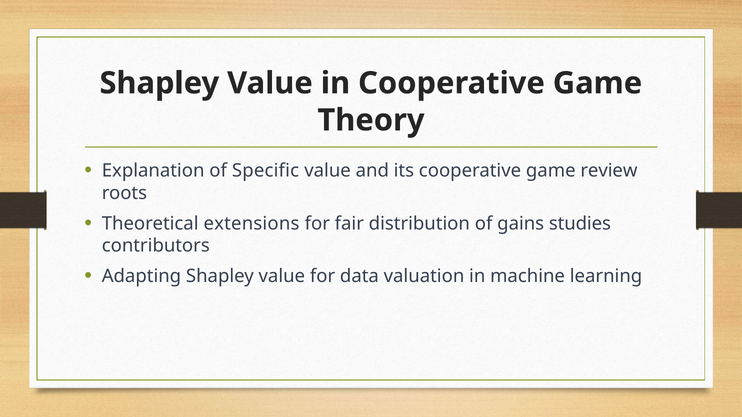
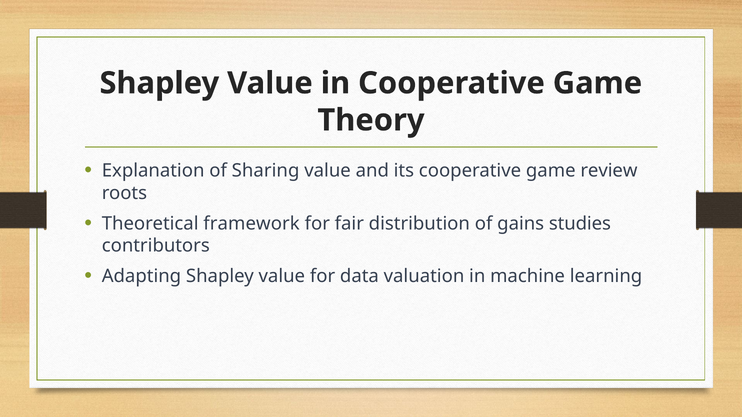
Specific: Specific -> Sharing
extensions: extensions -> framework
